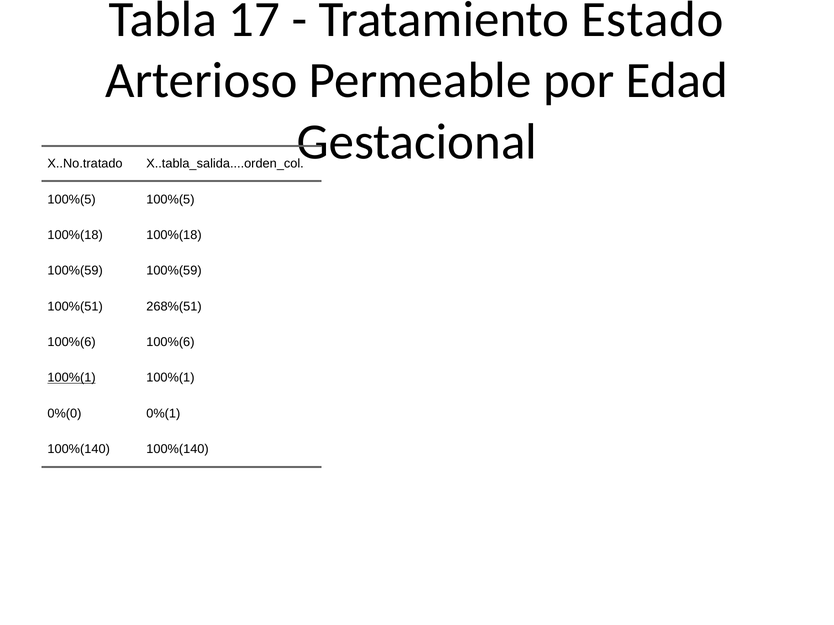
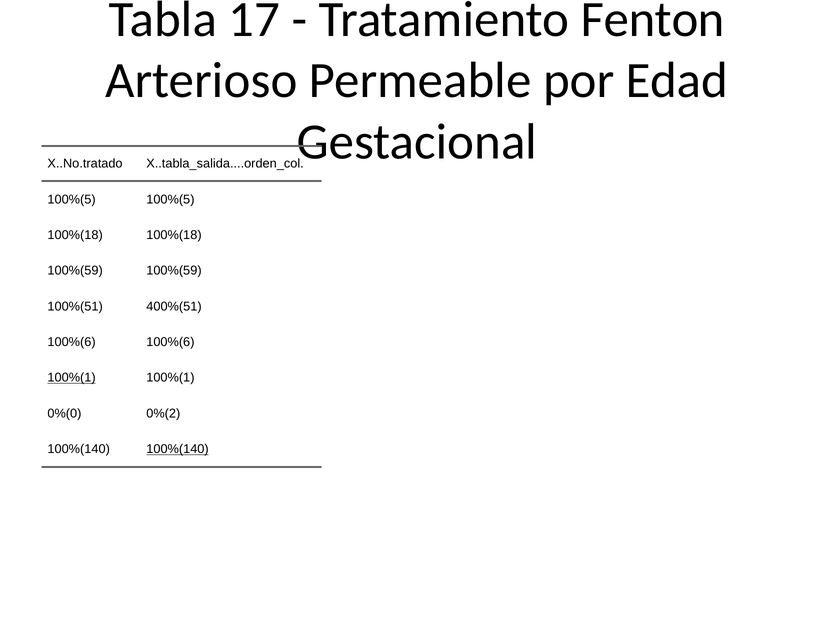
Estado: Estado -> Fenton
268%(51: 268%(51 -> 400%(51
0%(1: 0%(1 -> 0%(2
100%(140 at (178, 450) underline: none -> present
